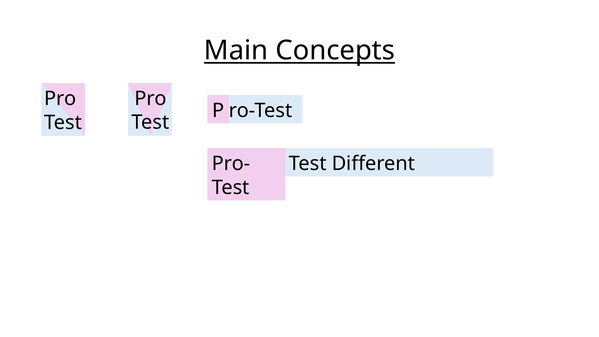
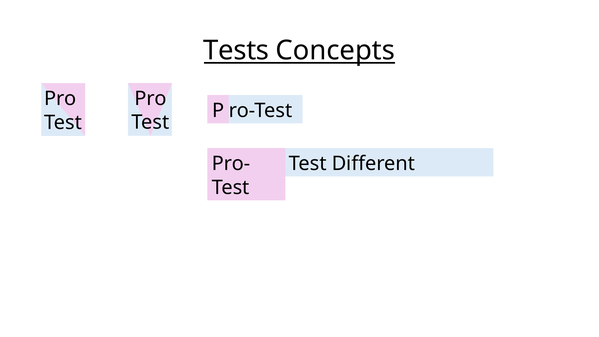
Main: Main -> Tests
